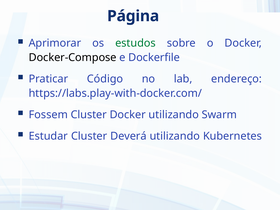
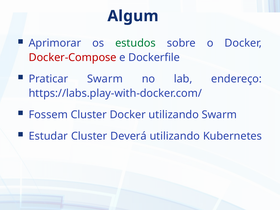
Página: Página -> Algum
Docker-Compose colour: black -> red
Praticar Código: Código -> Swarm
